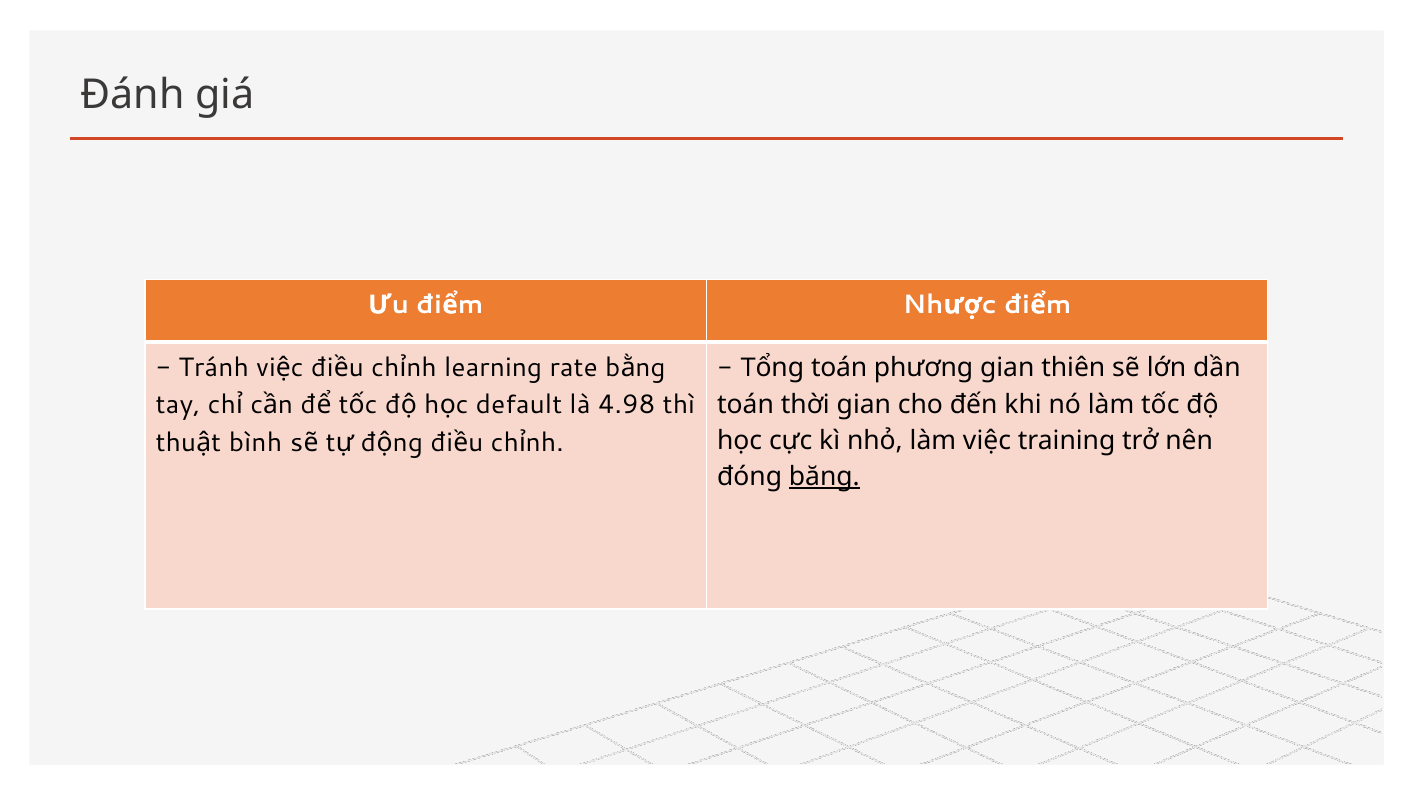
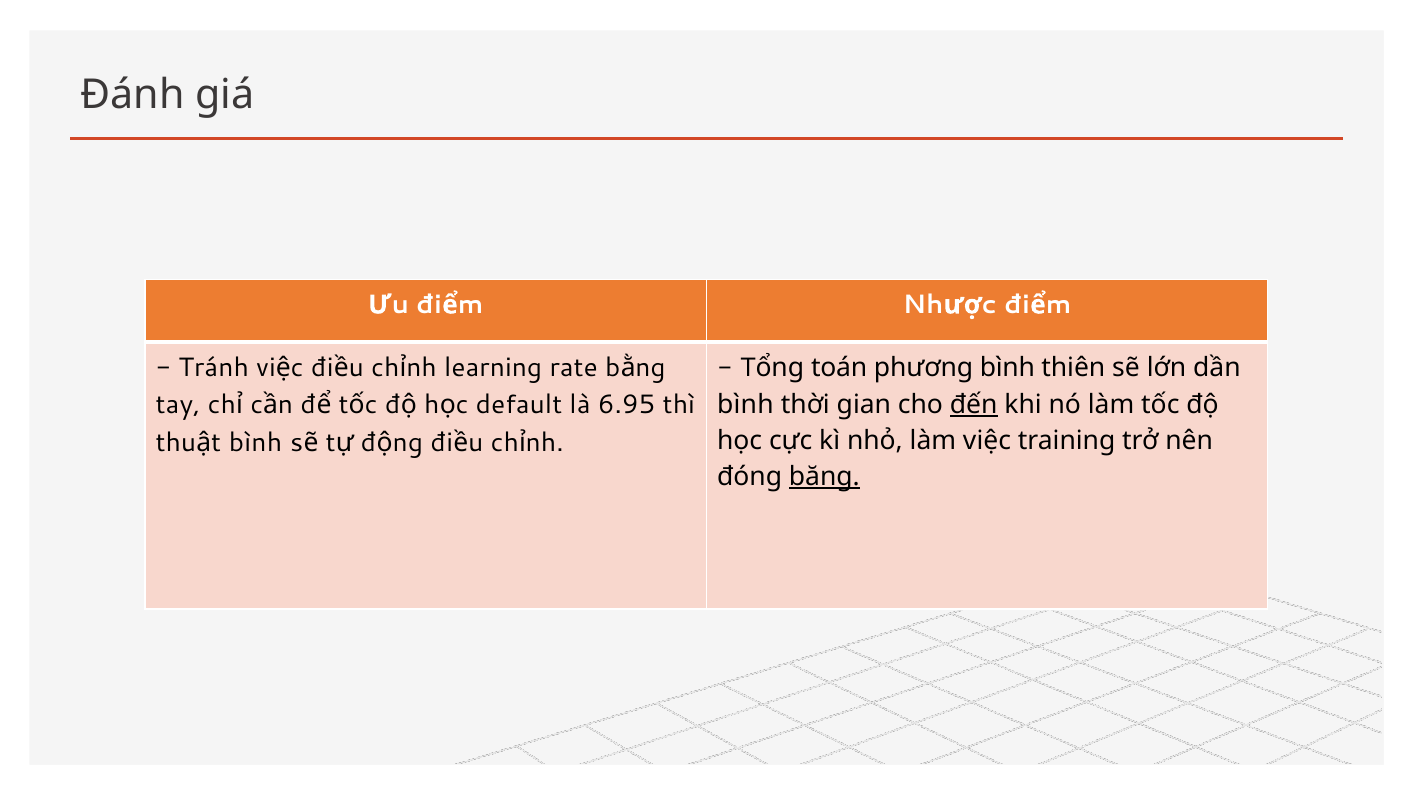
phương gian: gian -> bình
4.98: 4.98 -> 6.95
toán at (745, 404): toán -> bình
đến underline: none -> present
